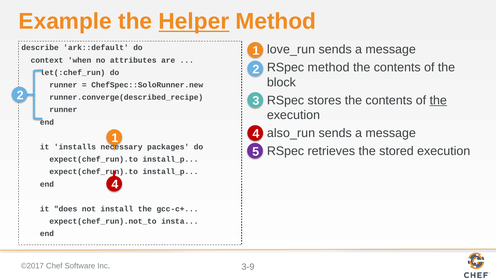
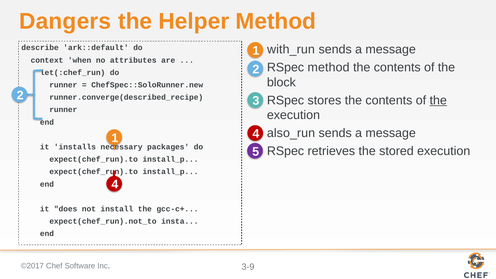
Example: Example -> Dangers
Helper underline: present -> none
love_run: love_run -> with_run
